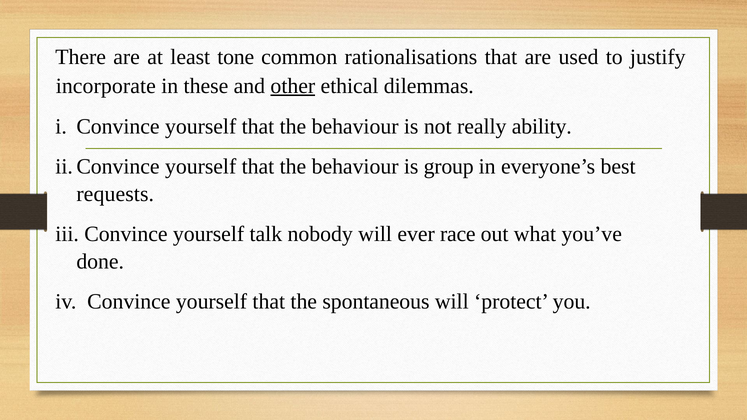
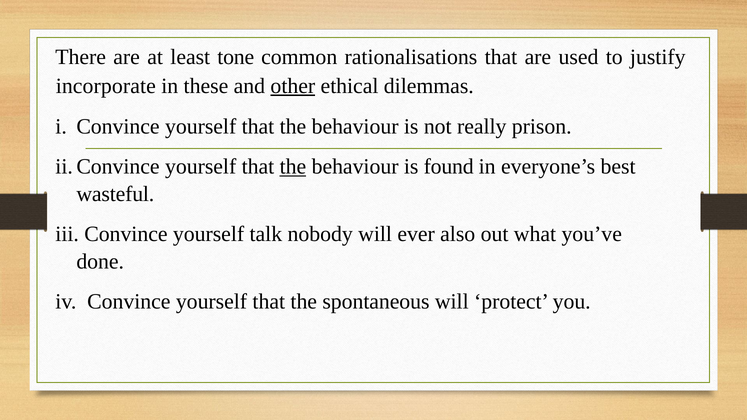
ability: ability -> prison
the at (293, 167) underline: none -> present
group: group -> found
requests: requests -> wasteful
race: race -> also
